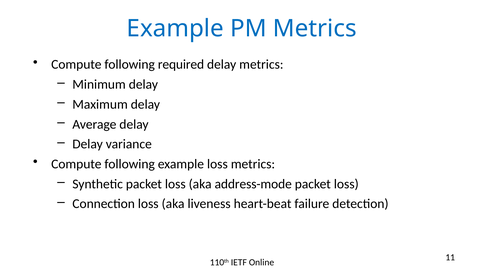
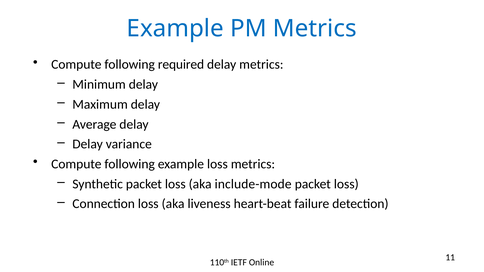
address-mode: address-mode -> include-mode
